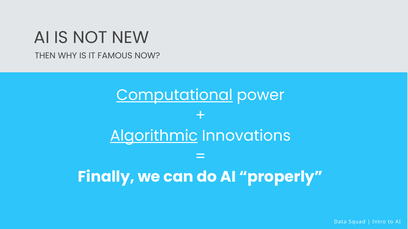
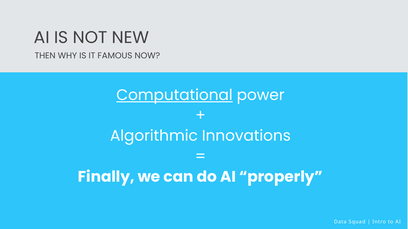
Algorithmic underline: present -> none
